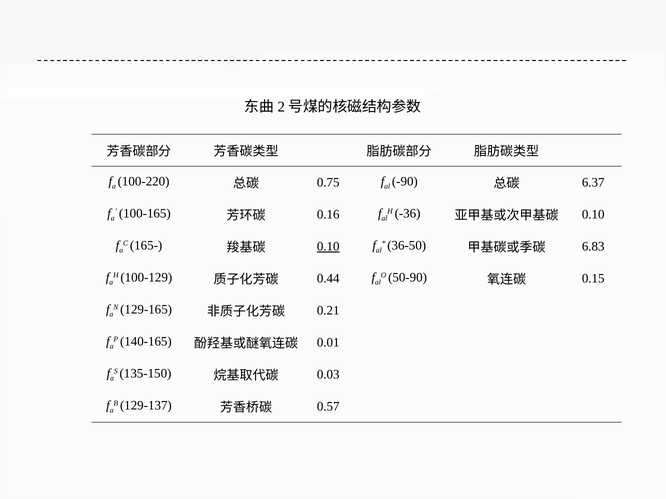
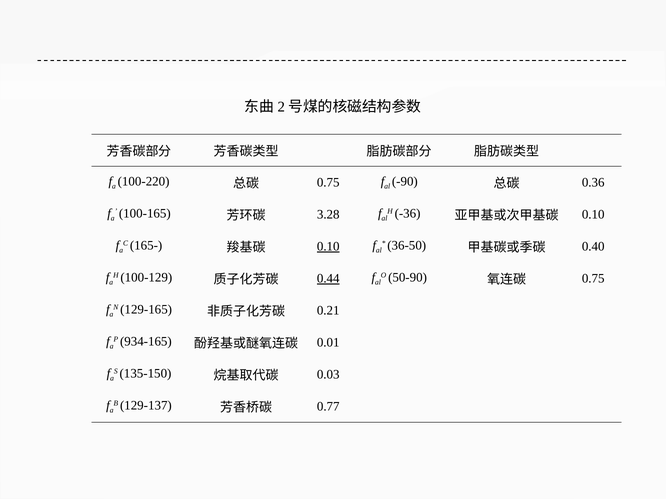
6.37: 6.37 -> 0.36
0.16: 0.16 -> 3.28
6.83: 6.83 -> 0.40
0.44 underline: none -> present
0.15 at (593, 279): 0.15 -> 0.75
140-165: 140-165 -> 934-165
0.57: 0.57 -> 0.77
